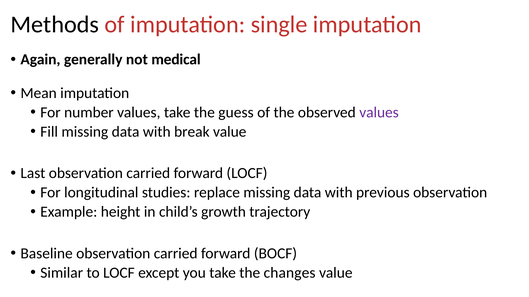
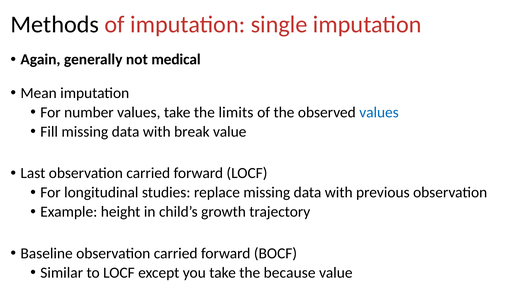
guess: guess -> limits
values at (379, 113) colour: purple -> blue
changes: changes -> because
